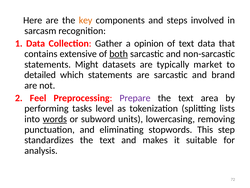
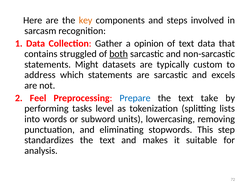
extensive: extensive -> struggled
market: market -> custom
detailed: detailed -> address
brand: brand -> excels
Prepare colour: purple -> blue
area: area -> take
words underline: present -> none
